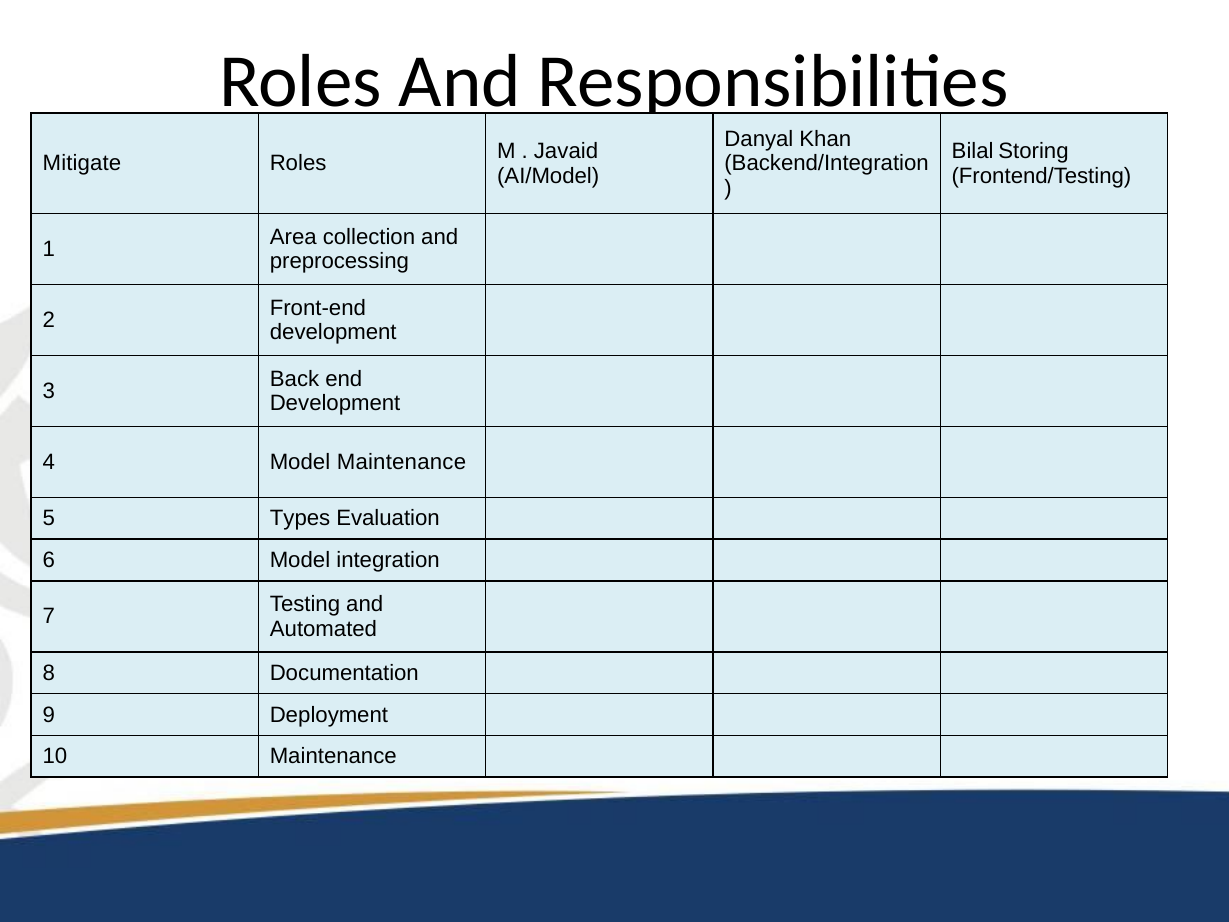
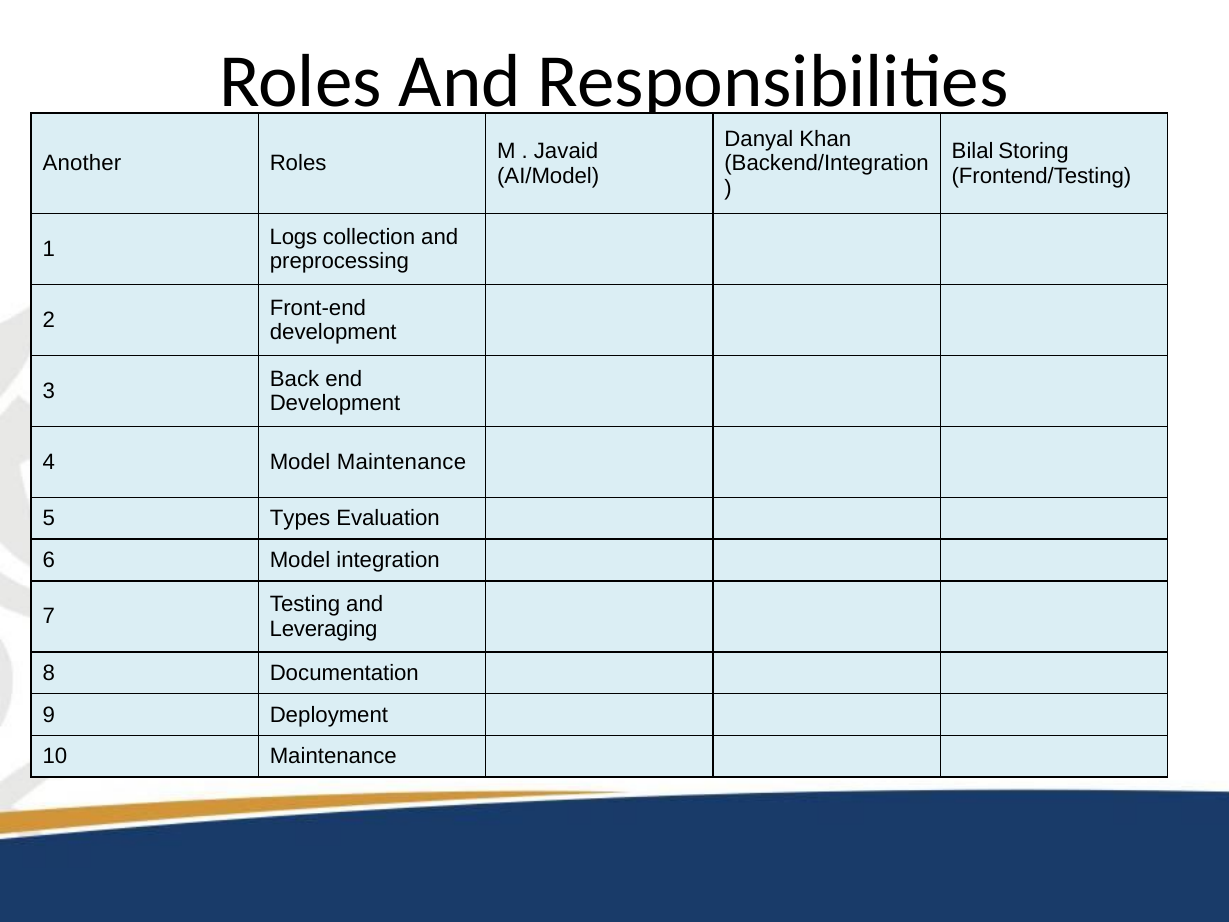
Mitigate: Mitigate -> Another
Area: Area -> Logs
Automated: Automated -> Leveraging
